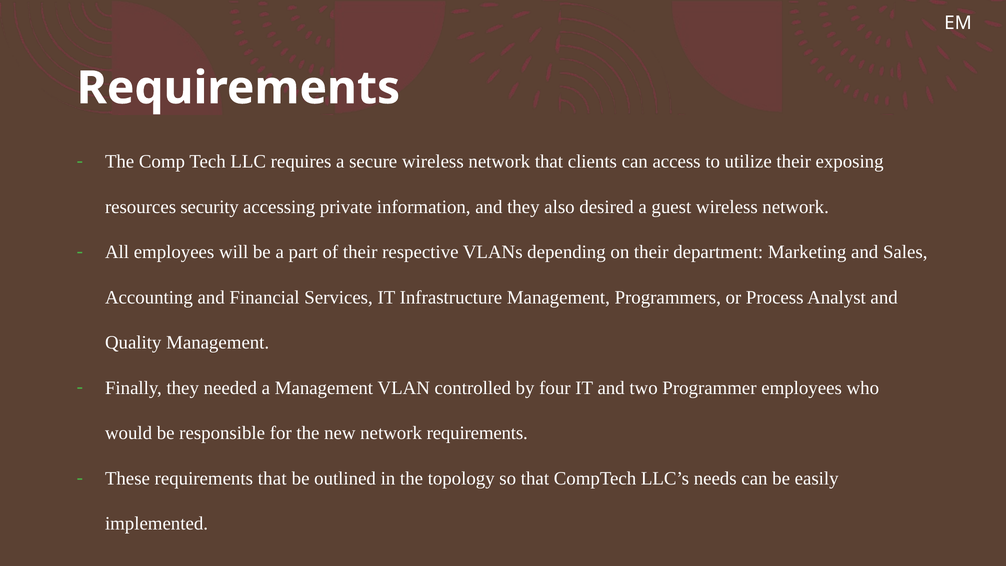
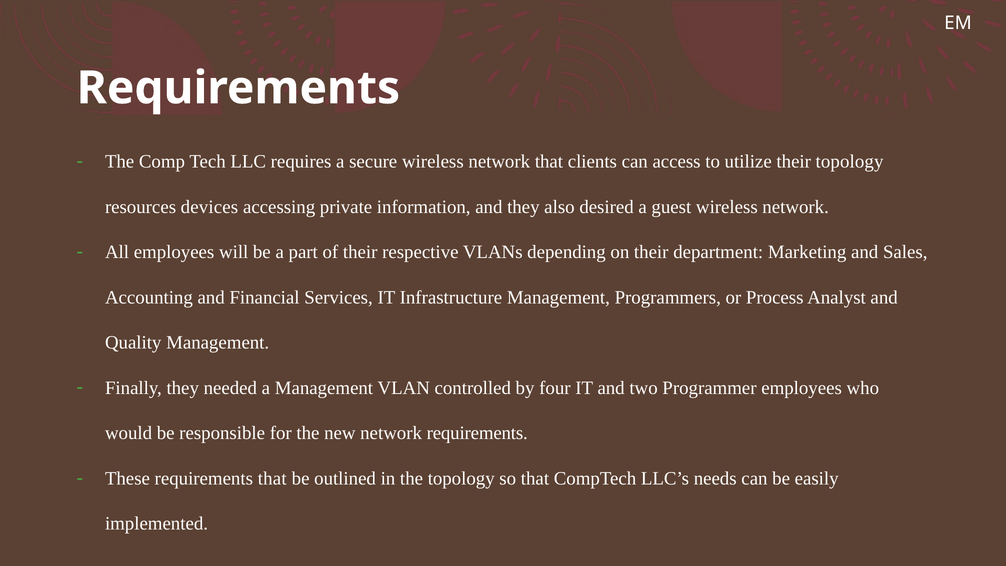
their exposing: exposing -> topology
security: security -> devices
